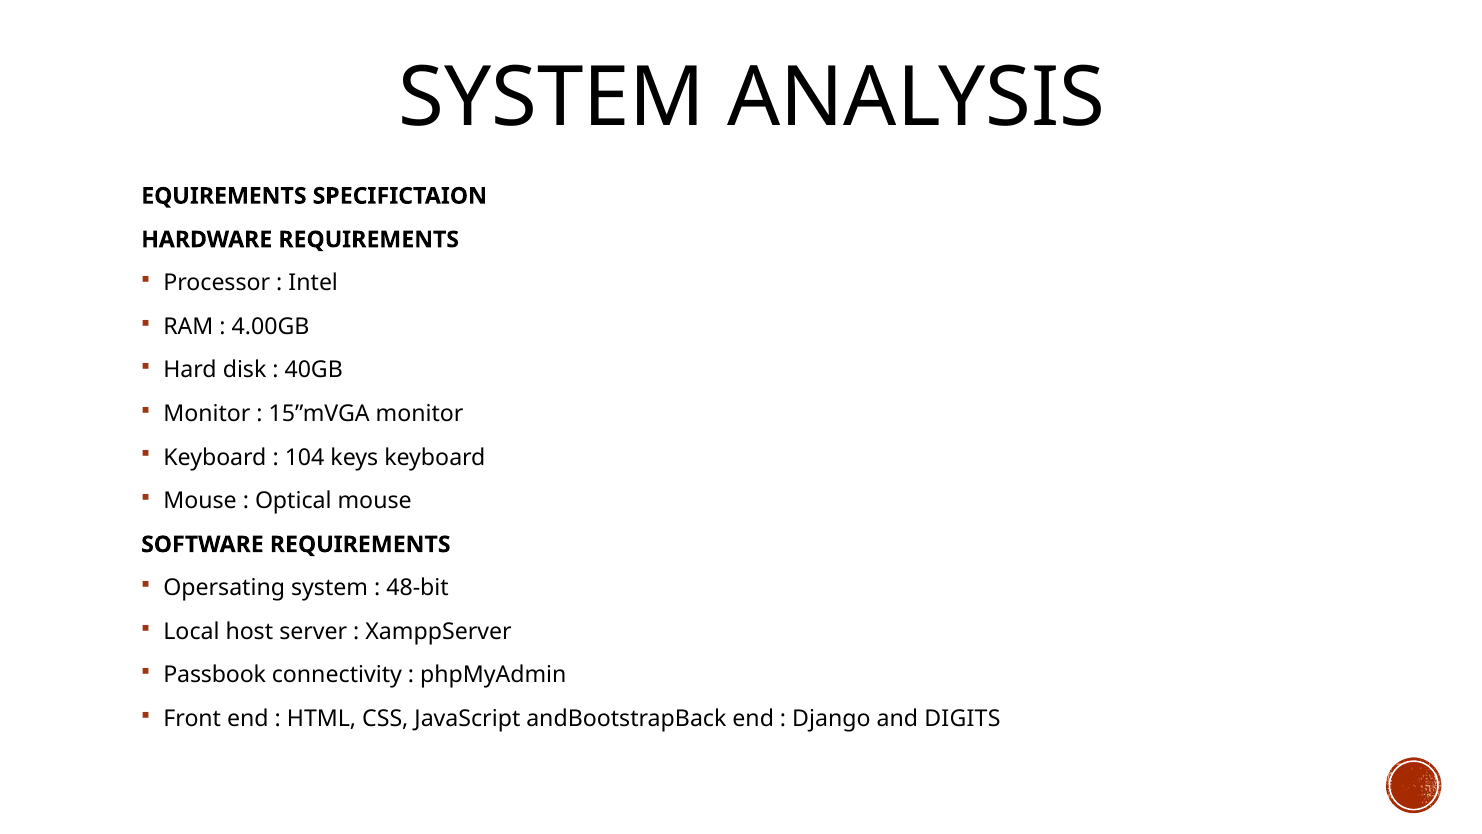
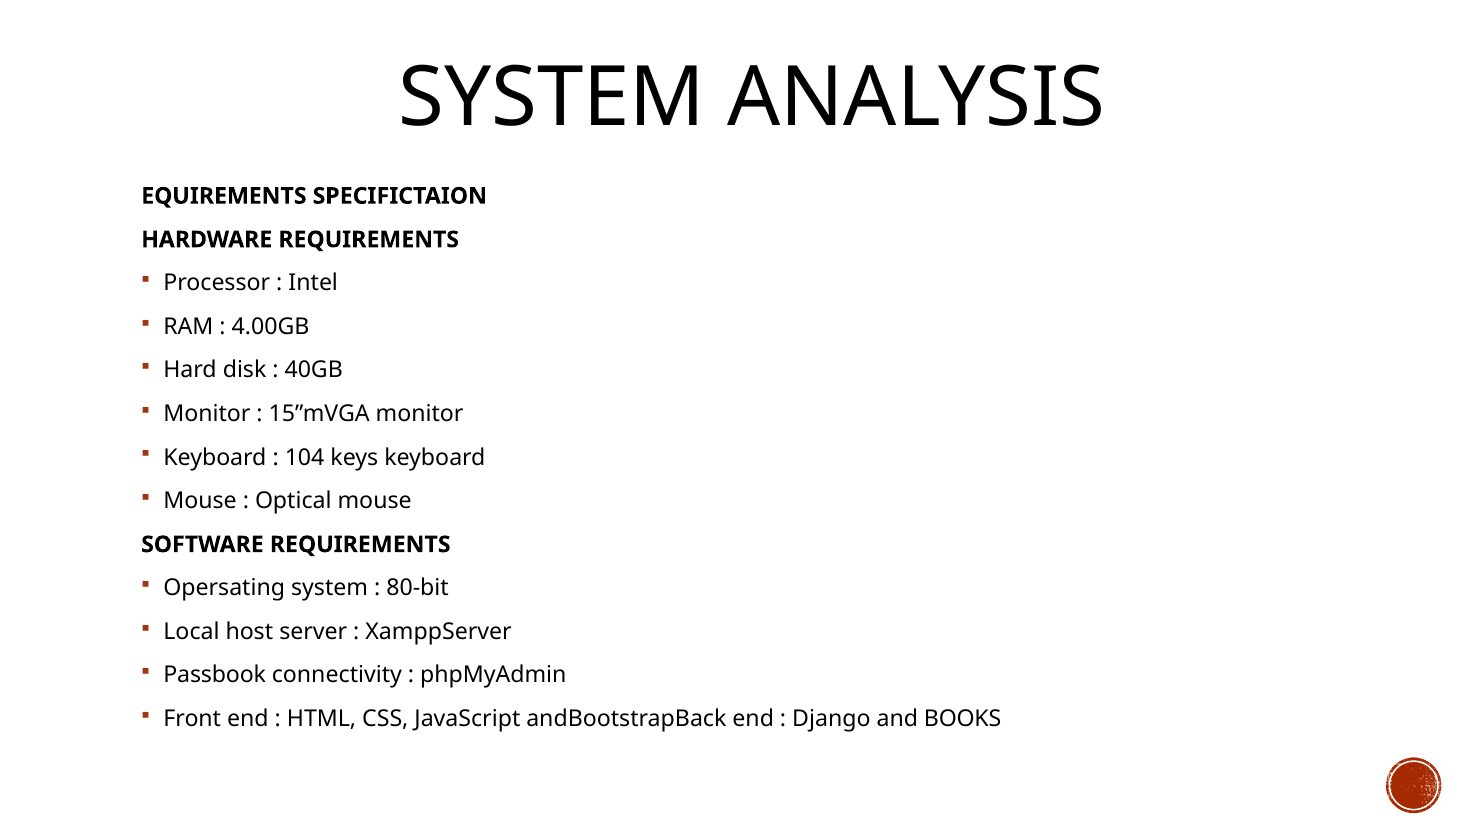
48-bit: 48-bit -> 80-bit
DIGITS: DIGITS -> BOOKS
